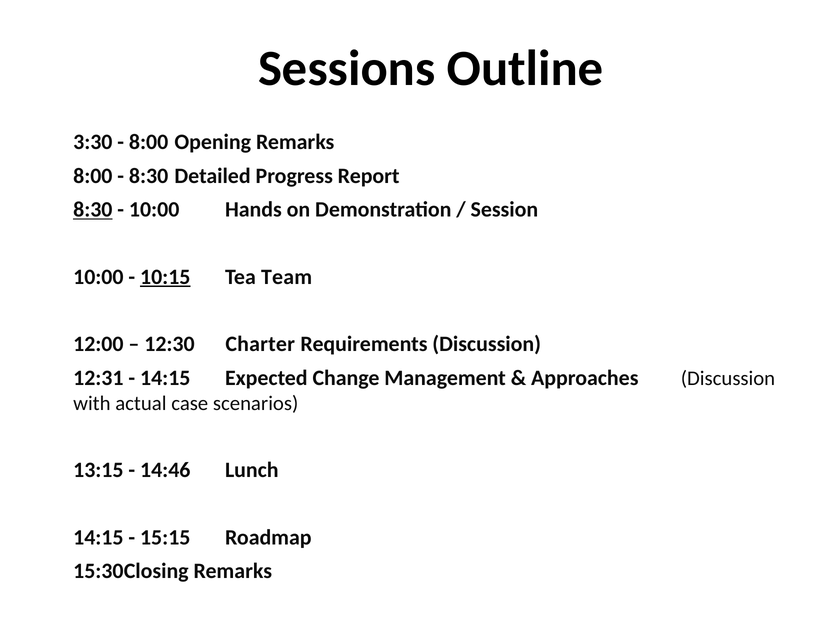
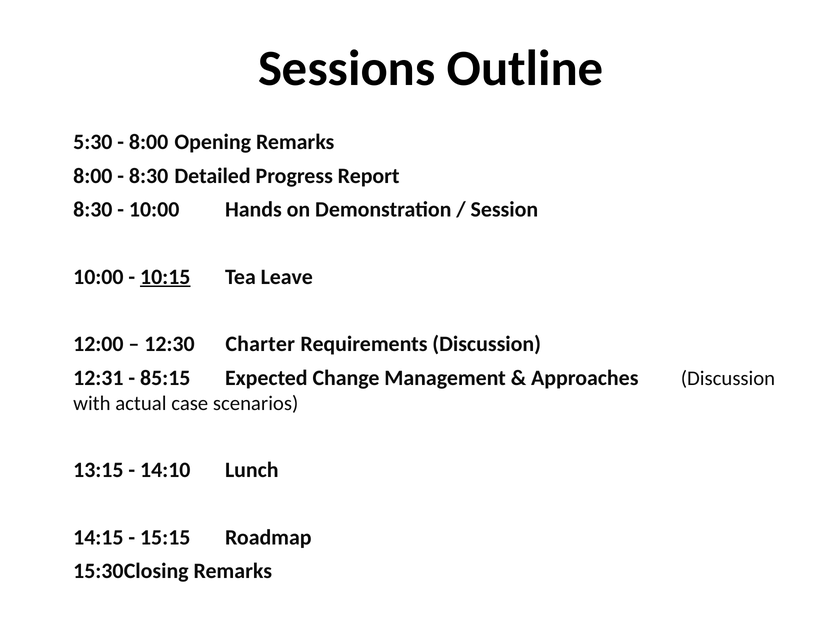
3:30: 3:30 -> 5:30
8:30 at (93, 210) underline: present -> none
Team: Team -> Leave
14:15 at (165, 378): 14:15 -> 85:15
14:46: 14:46 -> 14:10
